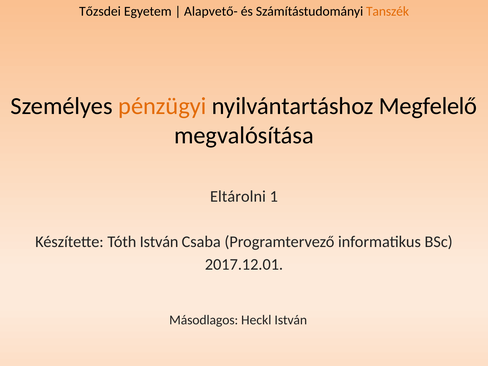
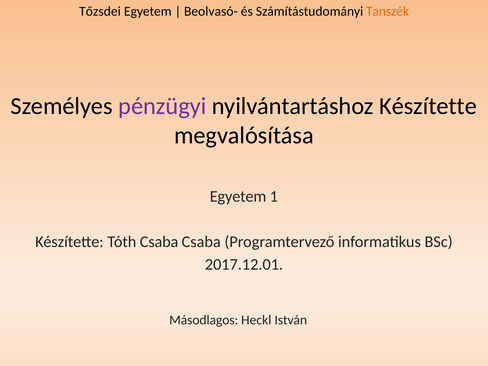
Alapvető-: Alapvető- -> Beolvasó-
pénzügyi colour: orange -> purple
nyilvántartáshoz Megfelelő: Megfelelő -> Készítette
Eltárolni at (238, 196): Eltárolni -> Egyetem
Tóth István: István -> Csaba
